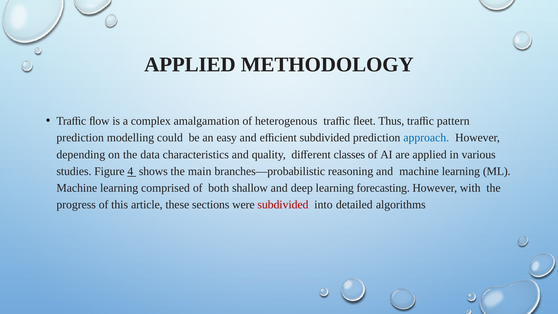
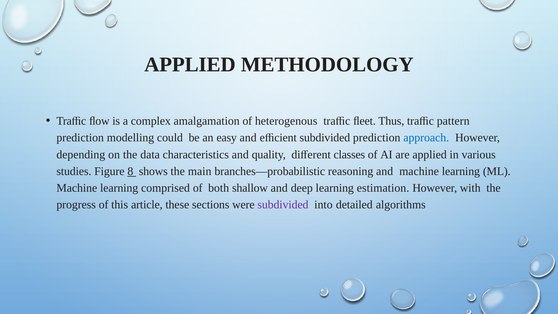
4: 4 -> 8
forecasting: forecasting -> estimation
subdivided at (283, 205) colour: red -> purple
